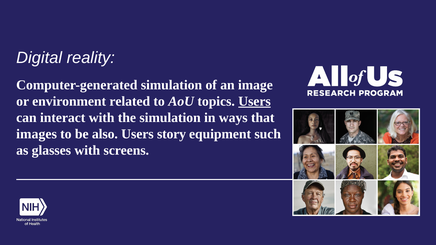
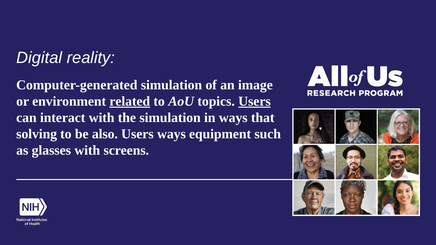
related underline: none -> present
images: images -> solving
Users story: story -> ways
